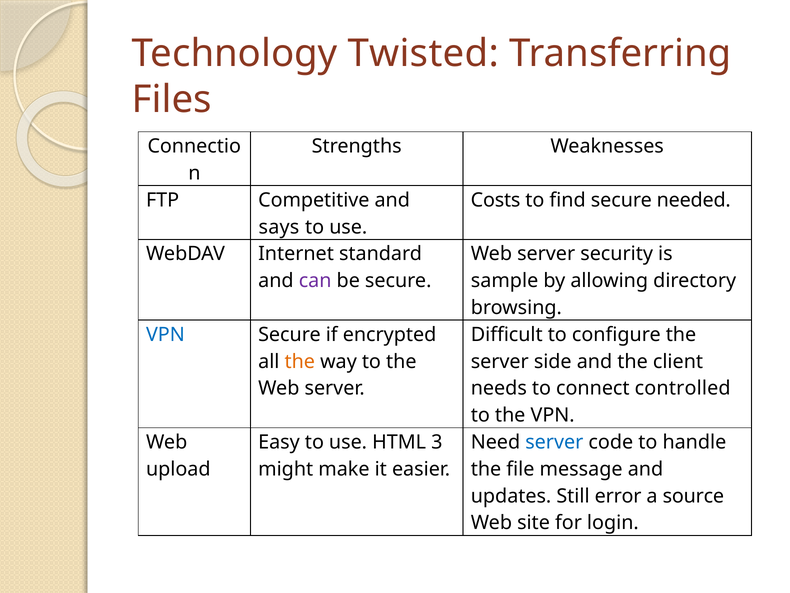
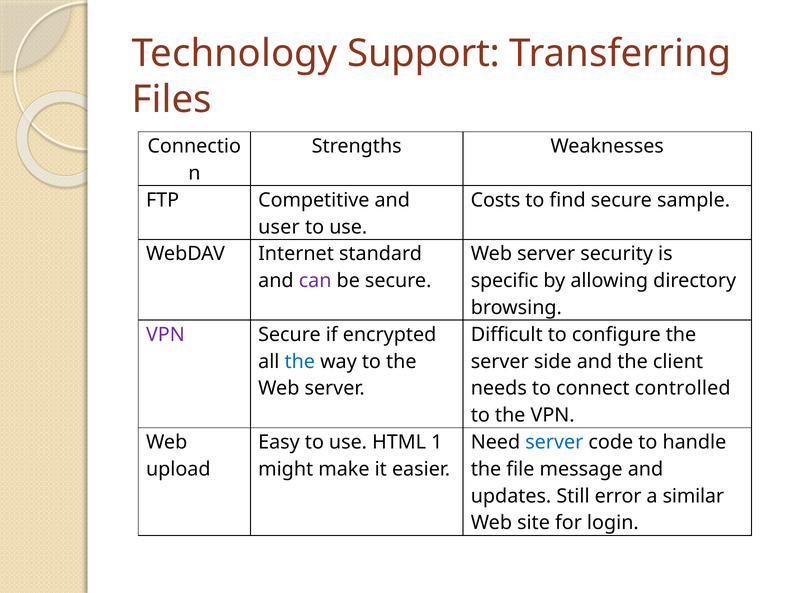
Twisted: Twisted -> Support
needed: needed -> sample
says: says -> user
sample: sample -> specific
VPN at (165, 334) colour: blue -> purple
the at (300, 361) colour: orange -> blue
3: 3 -> 1
source: source -> similar
